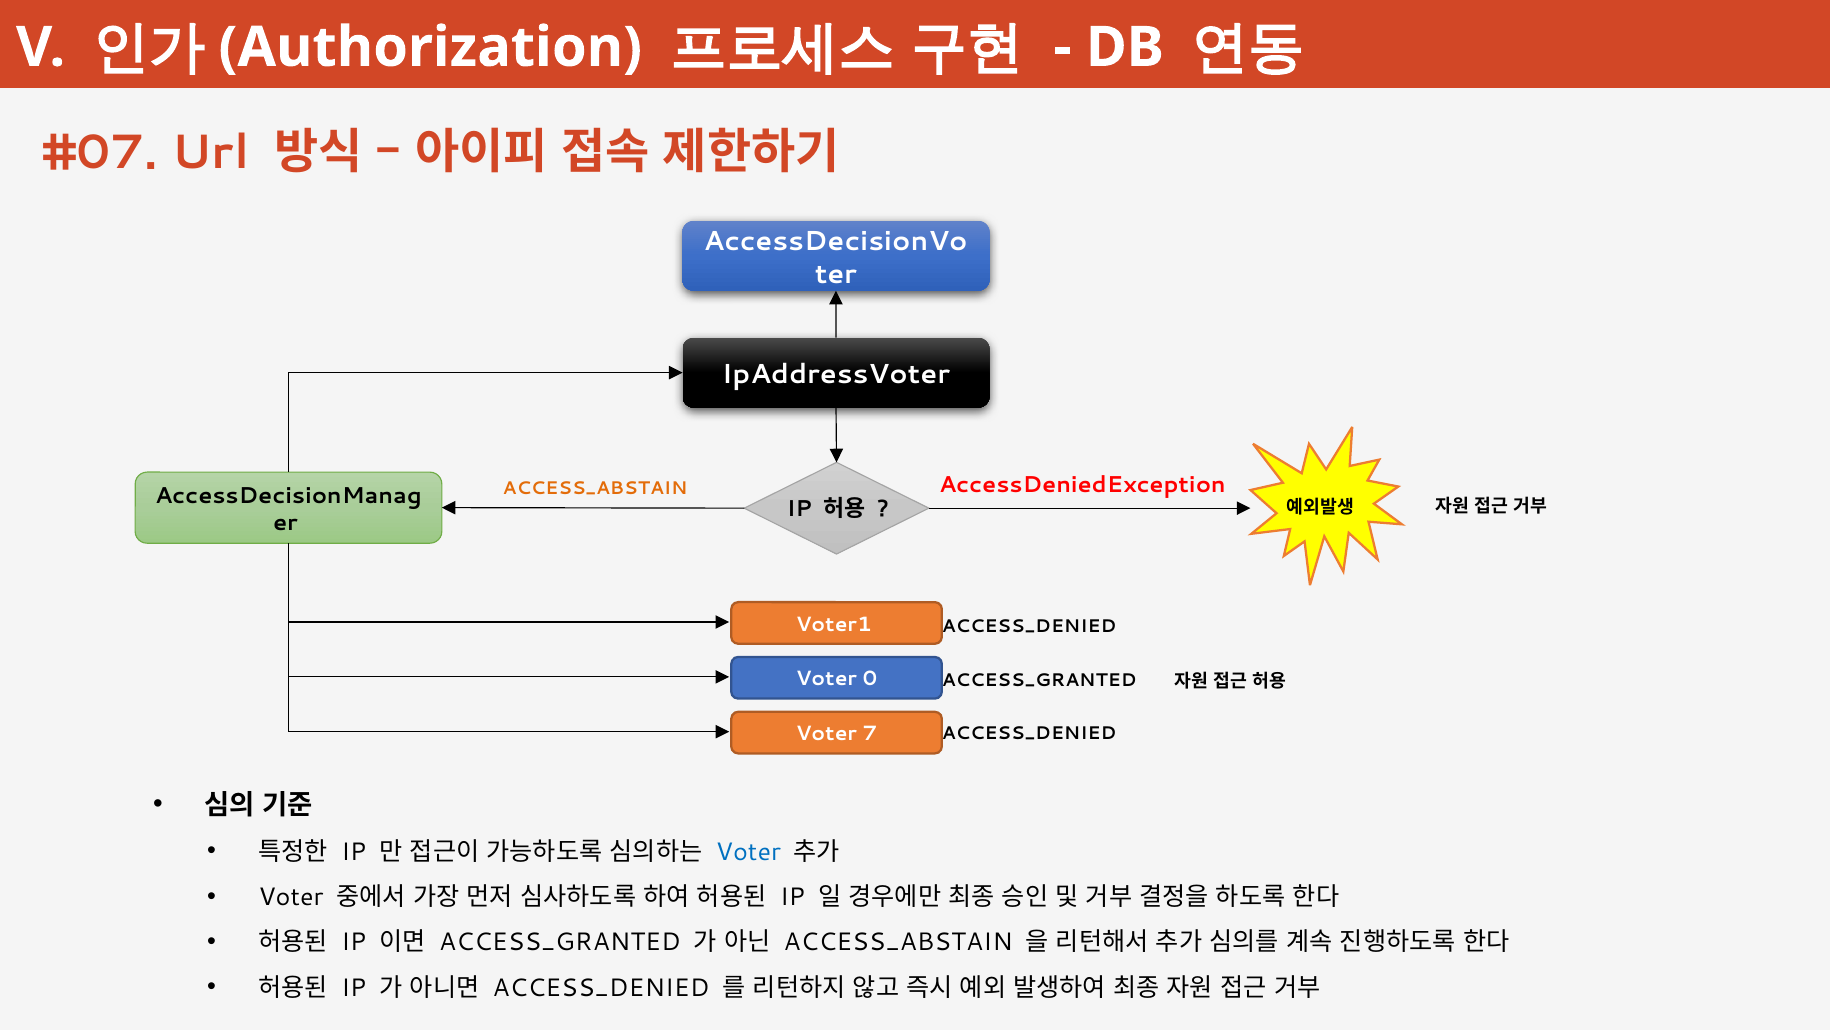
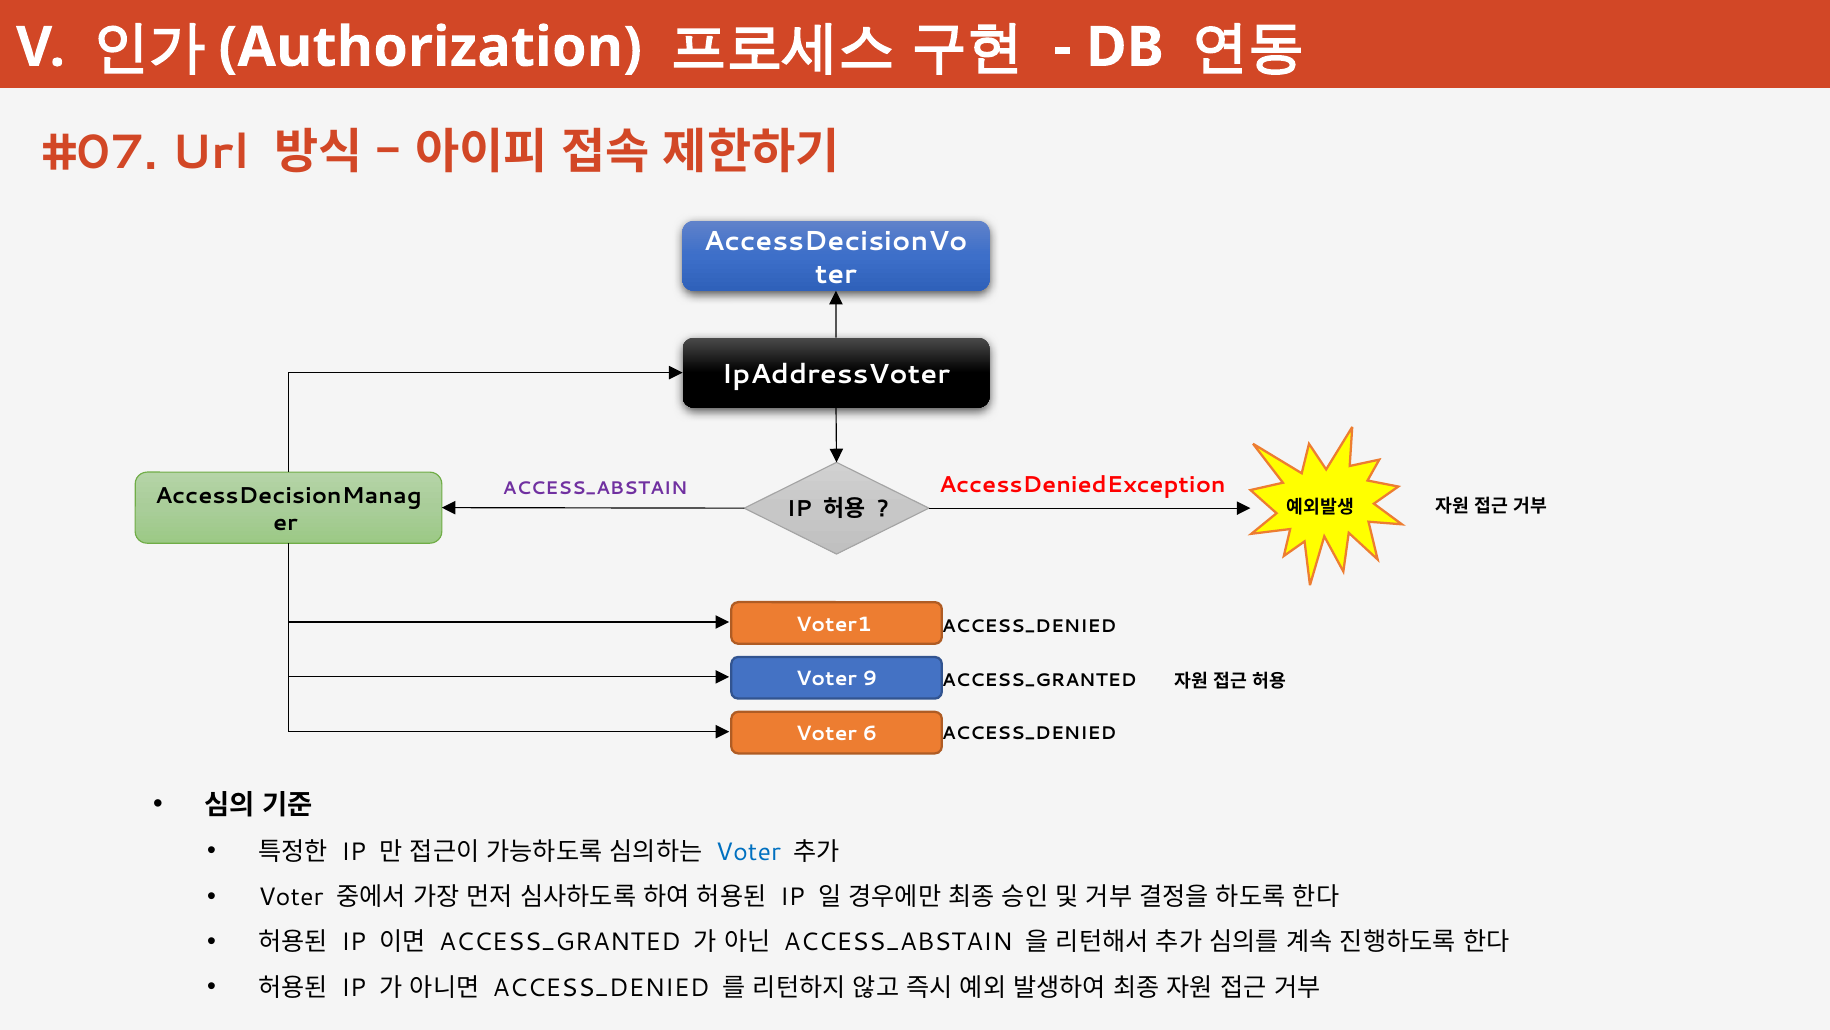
ACCESS_ABSTAIN at (595, 488) colour: orange -> purple
0: 0 -> 9
7: 7 -> 6
